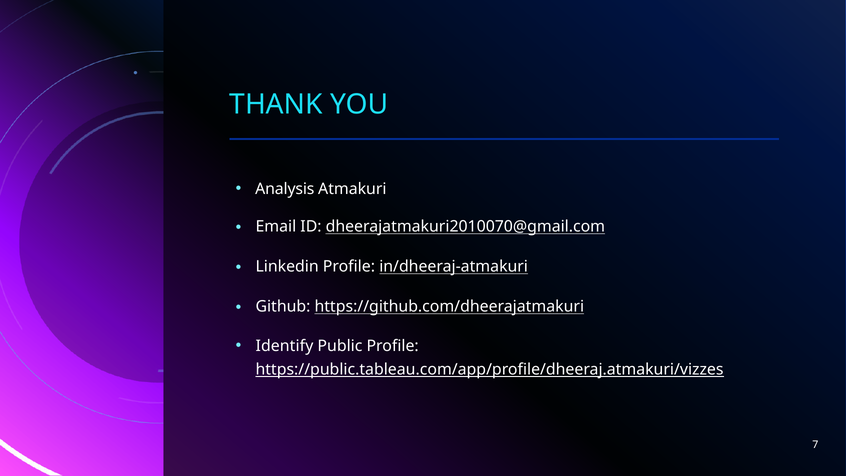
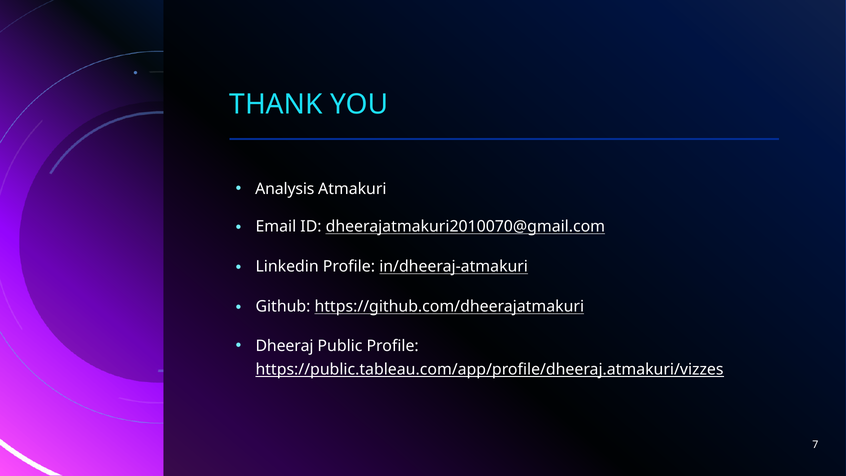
Identify: Identify -> Dheeraj
